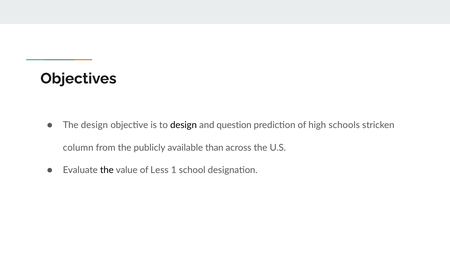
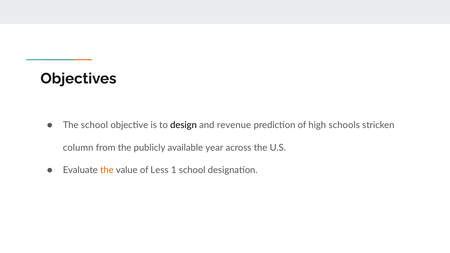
The design: design -> school
question: question -> revenue
than: than -> year
the at (107, 170) colour: black -> orange
